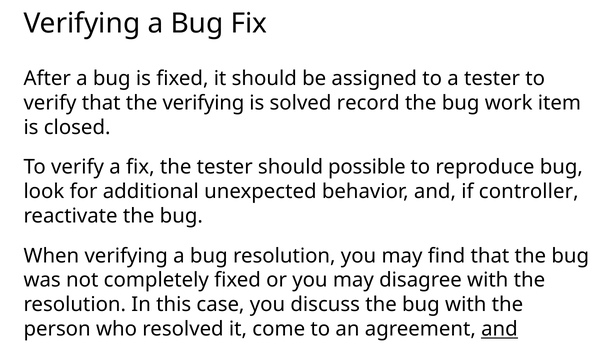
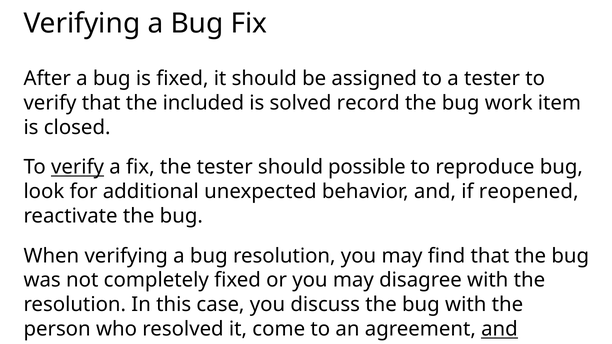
the verifying: verifying -> included
verify at (78, 167) underline: none -> present
controller: controller -> reopened
